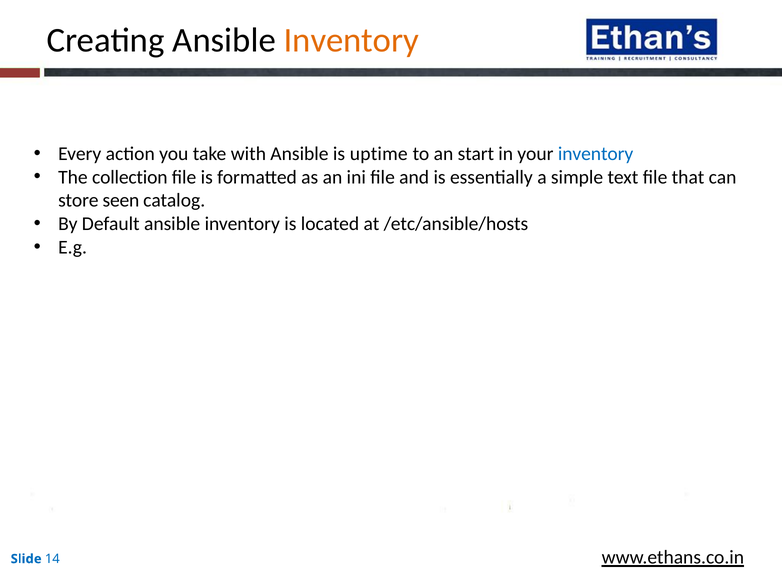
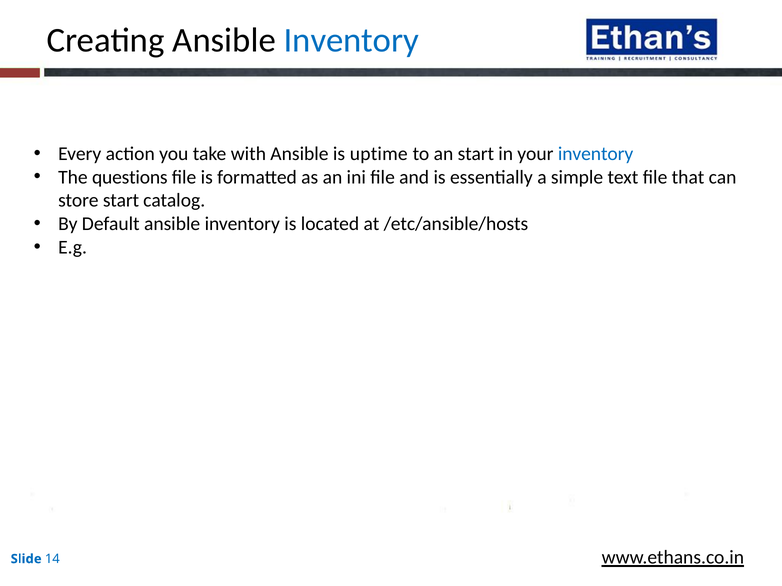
Inventory at (351, 40) colour: orange -> blue
collection: collection -> questions
store seen: seen -> start
